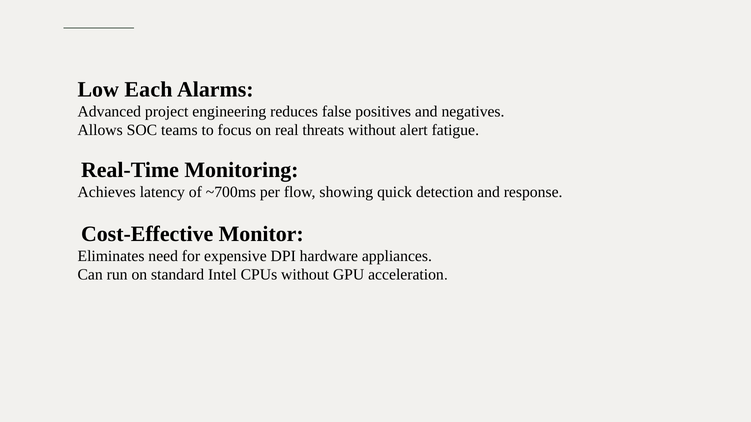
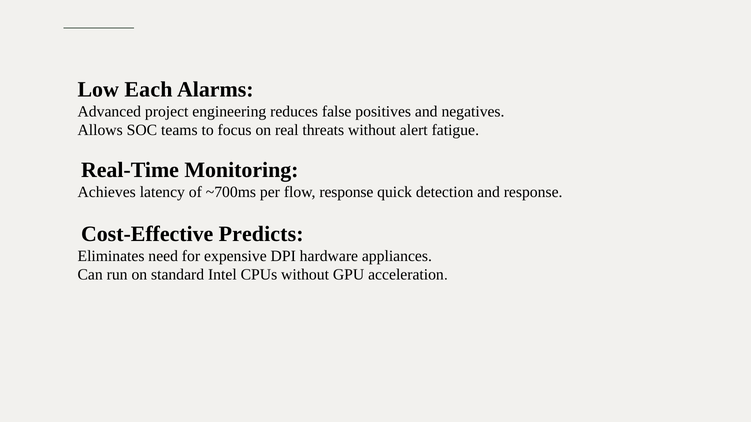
flow showing: showing -> response
Monitor: Monitor -> Predicts
